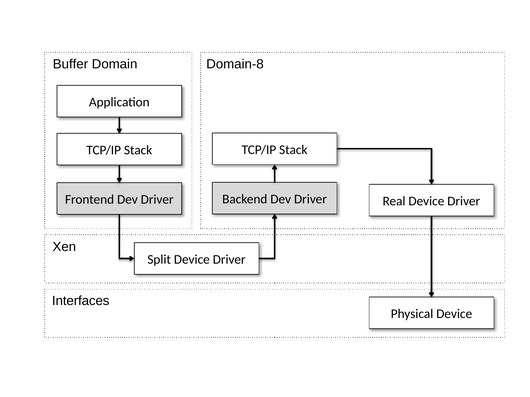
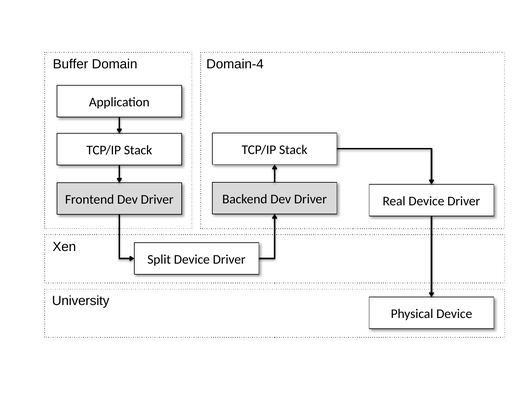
Domain-8: Domain-8 -> Domain-4
Interfaces: Interfaces -> University
